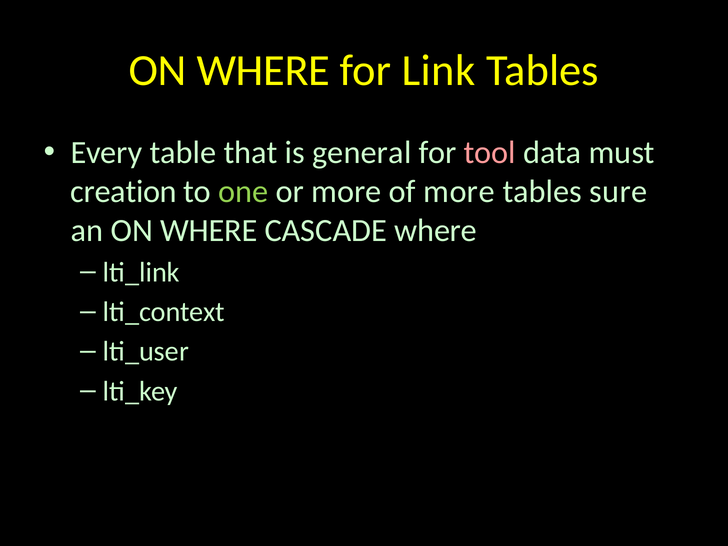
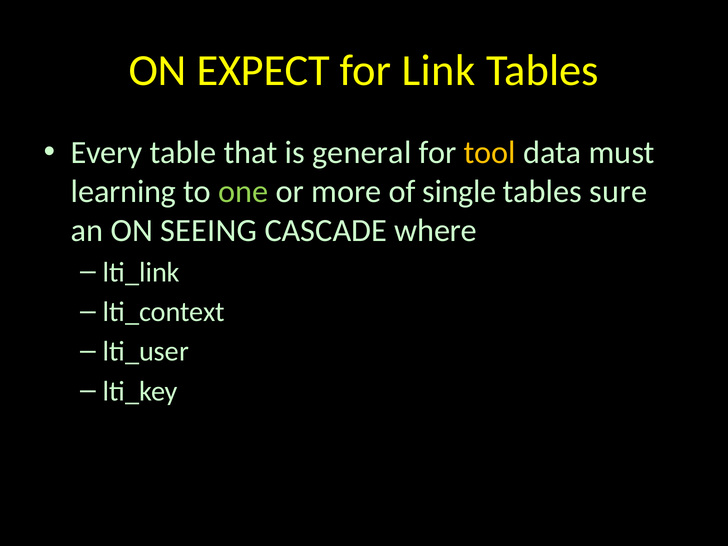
WHERE at (263, 70): WHERE -> EXPECT
tool colour: pink -> yellow
creation: creation -> learning
of more: more -> single
an ON WHERE: WHERE -> SEEING
